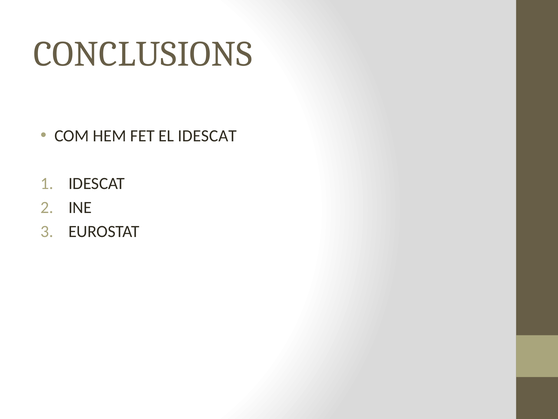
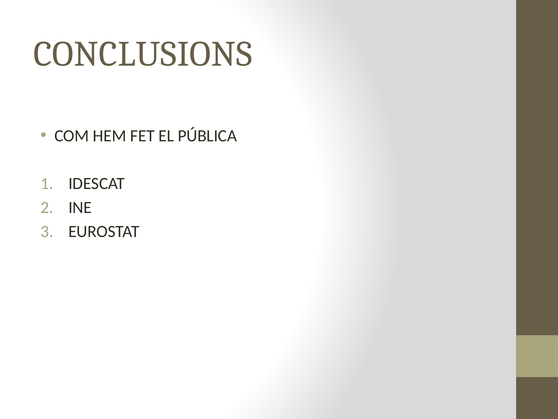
EL IDESCAT: IDESCAT -> PÚBLICA
